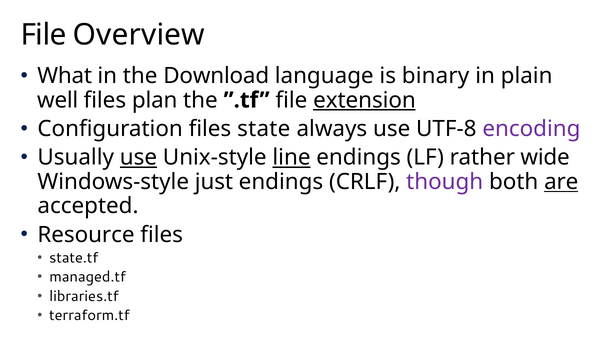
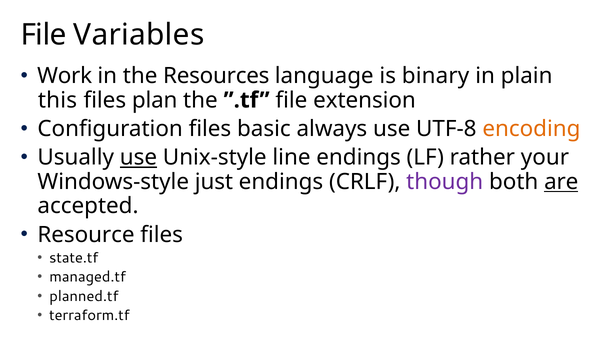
Overview: Overview -> Variables
What: What -> Work
Download: Download -> Resources
well: well -> this
extension underline: present -> none
state: state -> basic
encoding colour: purple -> orange
line underline: present -> none
wide: wide -> your
libraries.tf: libraries.tf -> planned.tf
